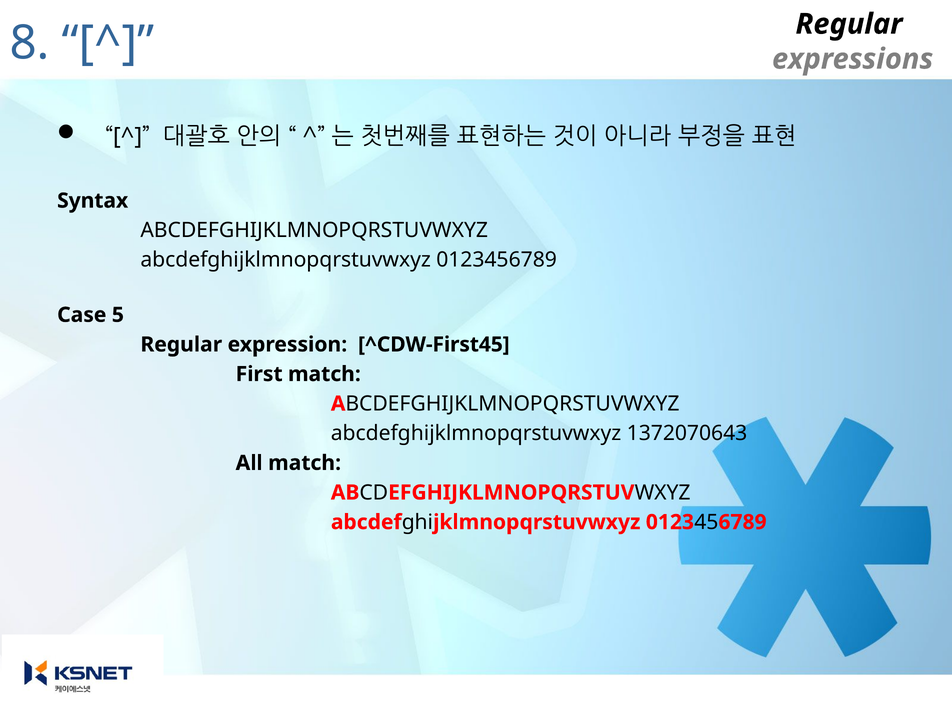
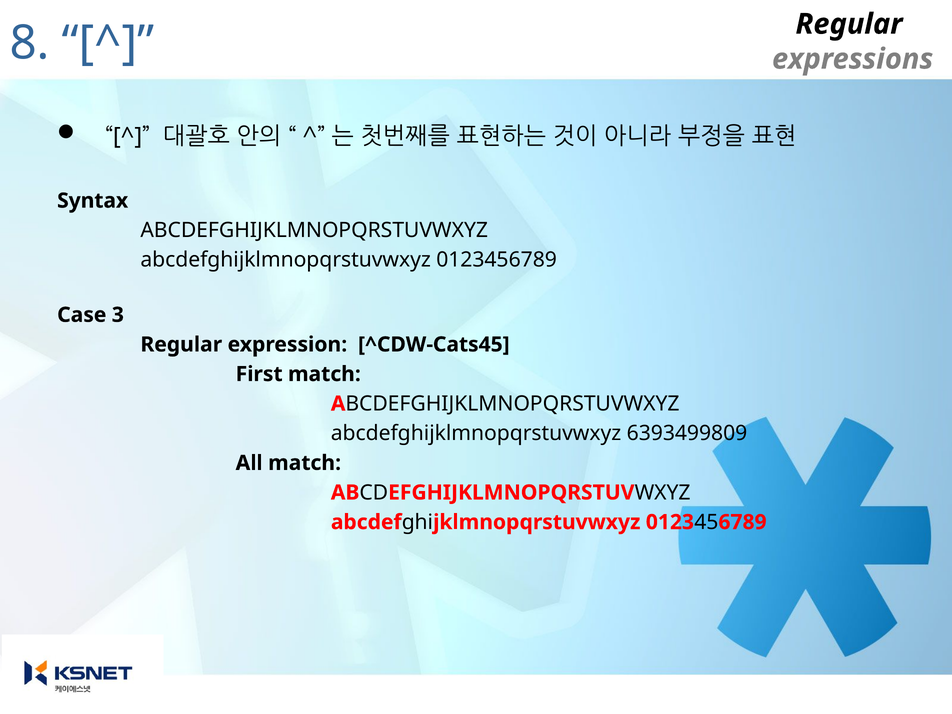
5: 5 -> 3
^CDW-First45: ^CDW-First45 -> ^CDW-Cats45
1372070643: 1372070643 -> 6393499809
